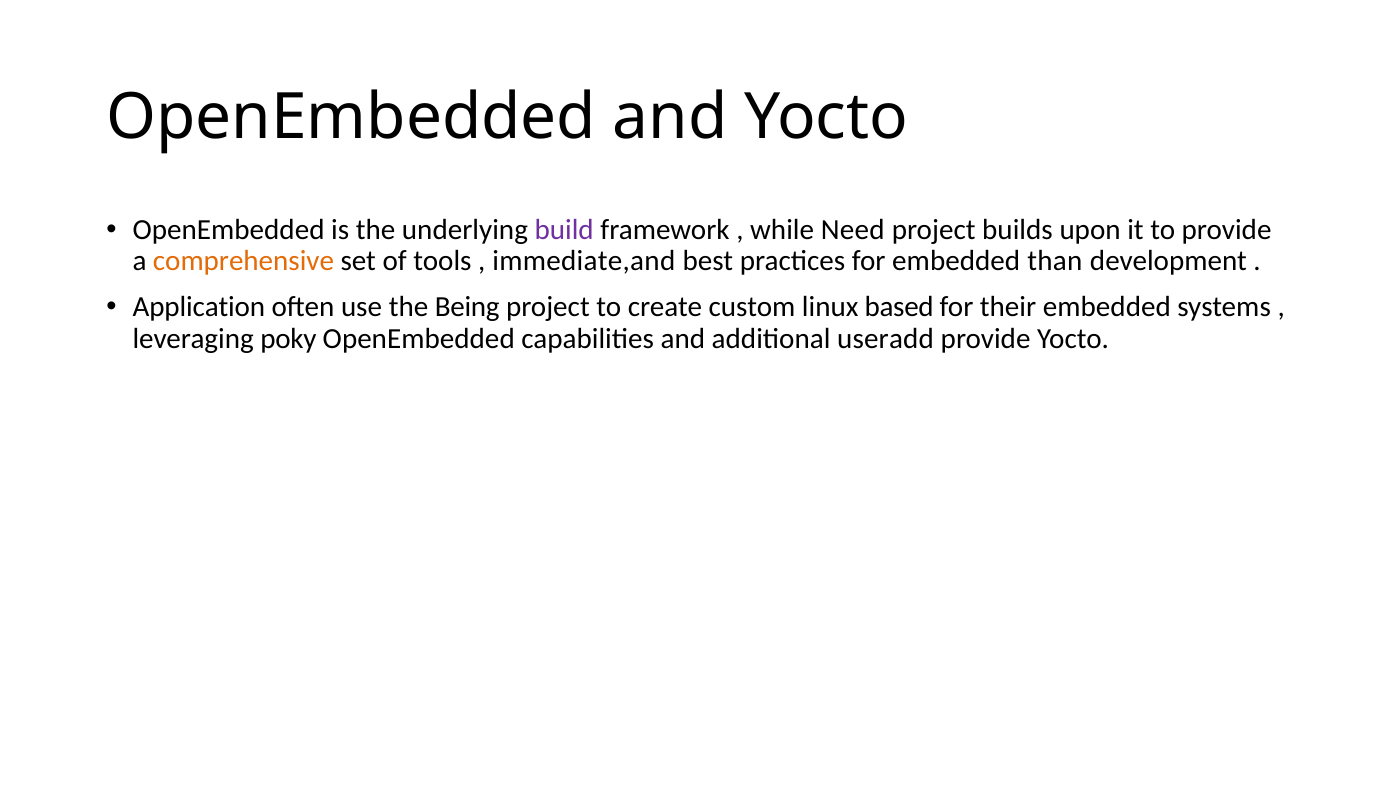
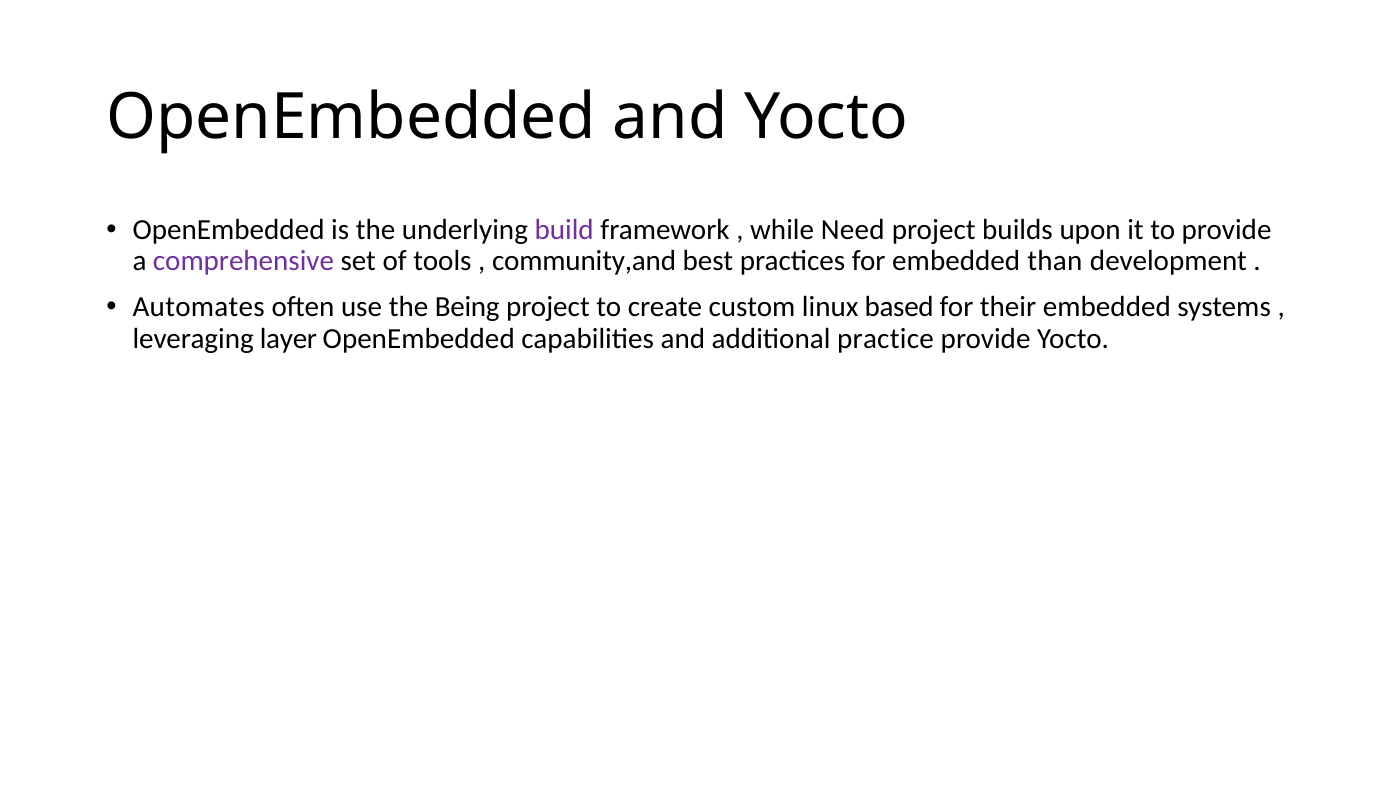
comprehensive colour: orange -> purple
immediate,and: immediate,and -> community,and
Application: Application -> Automates
poky: poky -> layer
useradd: useradd -> practice
